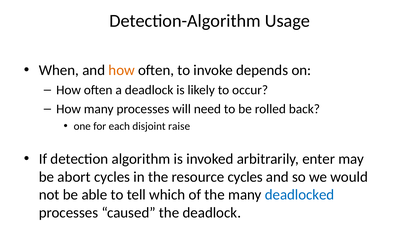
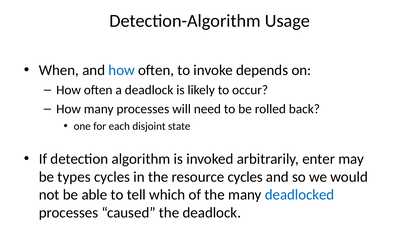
how at (122, 70) colour: orange -> blue
raise: raise -> state
abort: abort -> types
